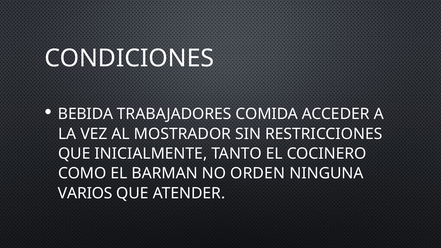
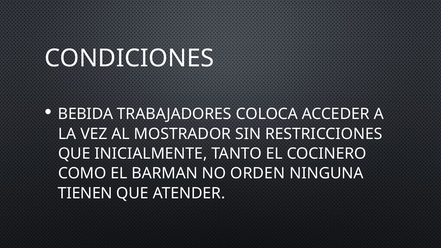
COMIDA: COMIDA -> COLOCA
VARIOS: VARIOS -> TIENEN
